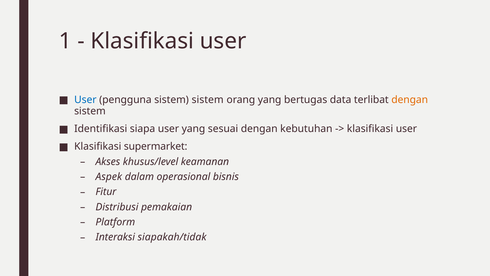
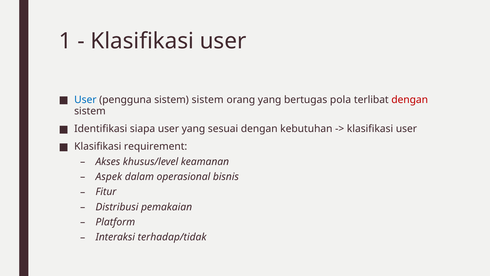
data: data -> pola
dengan at (410, 100) colour: orange -> red
supermarket: supermarket -> requirement
siapakah/tidak: siapakah/tidak -> terhadap/tidak
